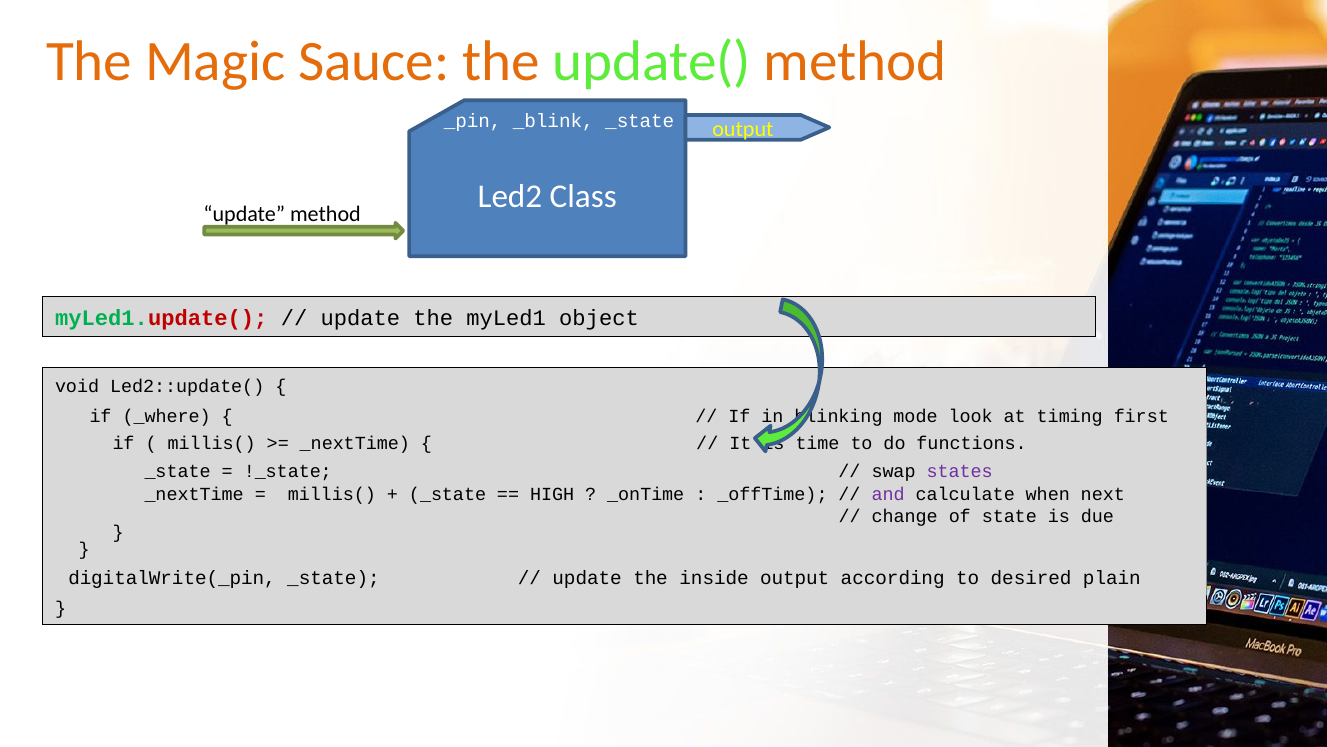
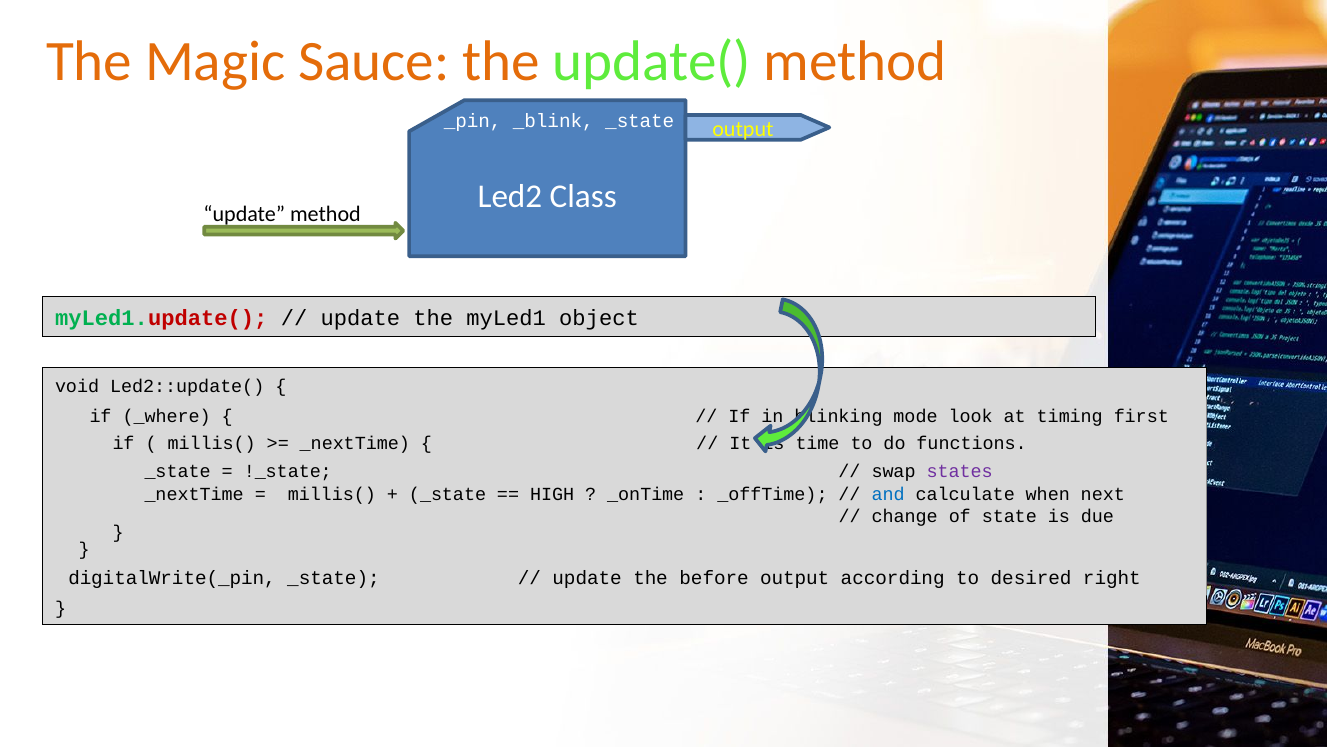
and colour: purple -> blue
inside: inside -> before
plain: plain -> right
